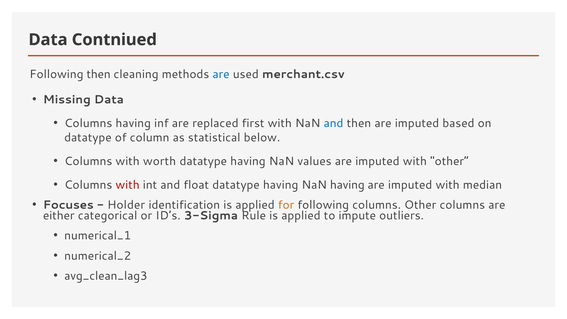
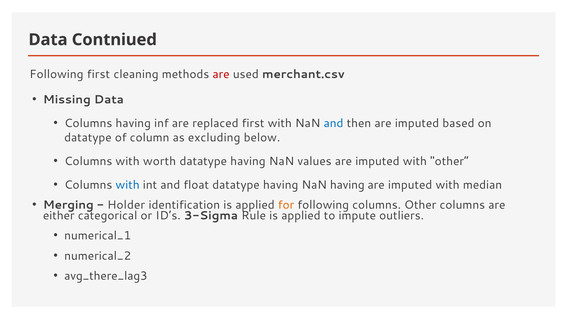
Following then: then -> first
are at (221, 74) colour: blue -> red
statistical: statistical -> excluding
with at (128, 185) colour: red -> blue
Focuses: Focuses -> Merging
avg_clean_lag3: avg_clean_lag3 -> avg_there_lag3
